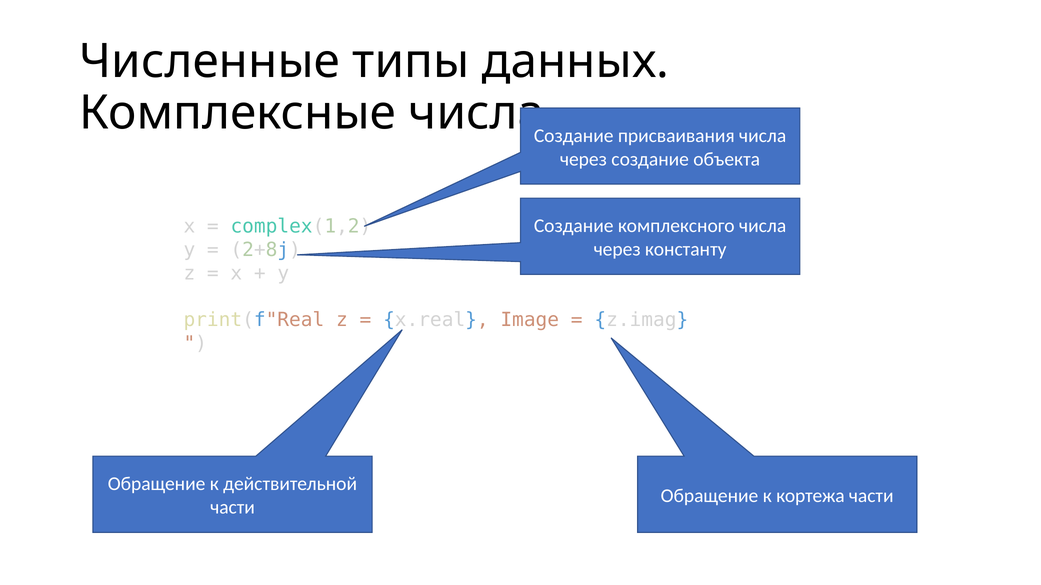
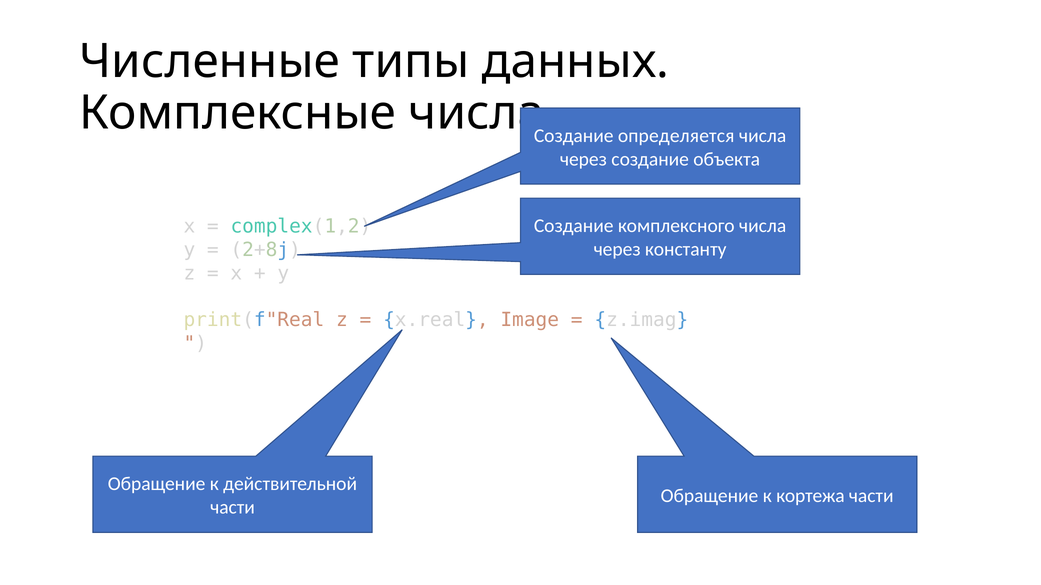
присваивания: присваивания -> определяется
